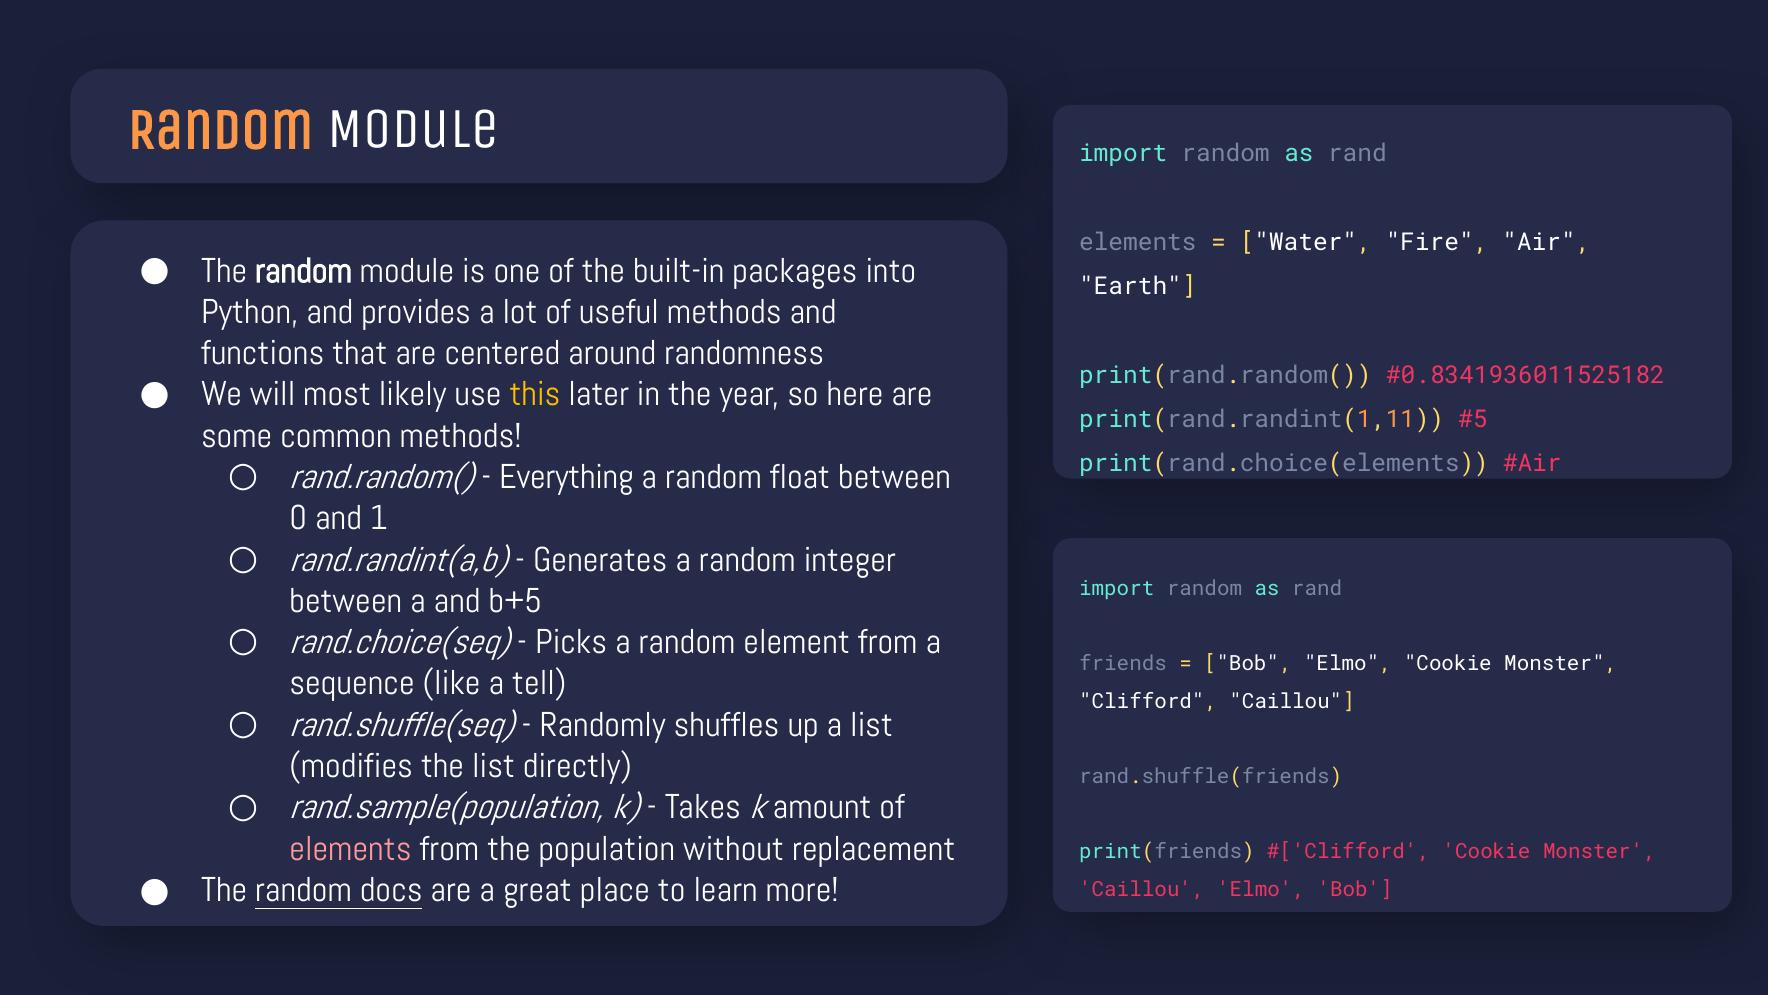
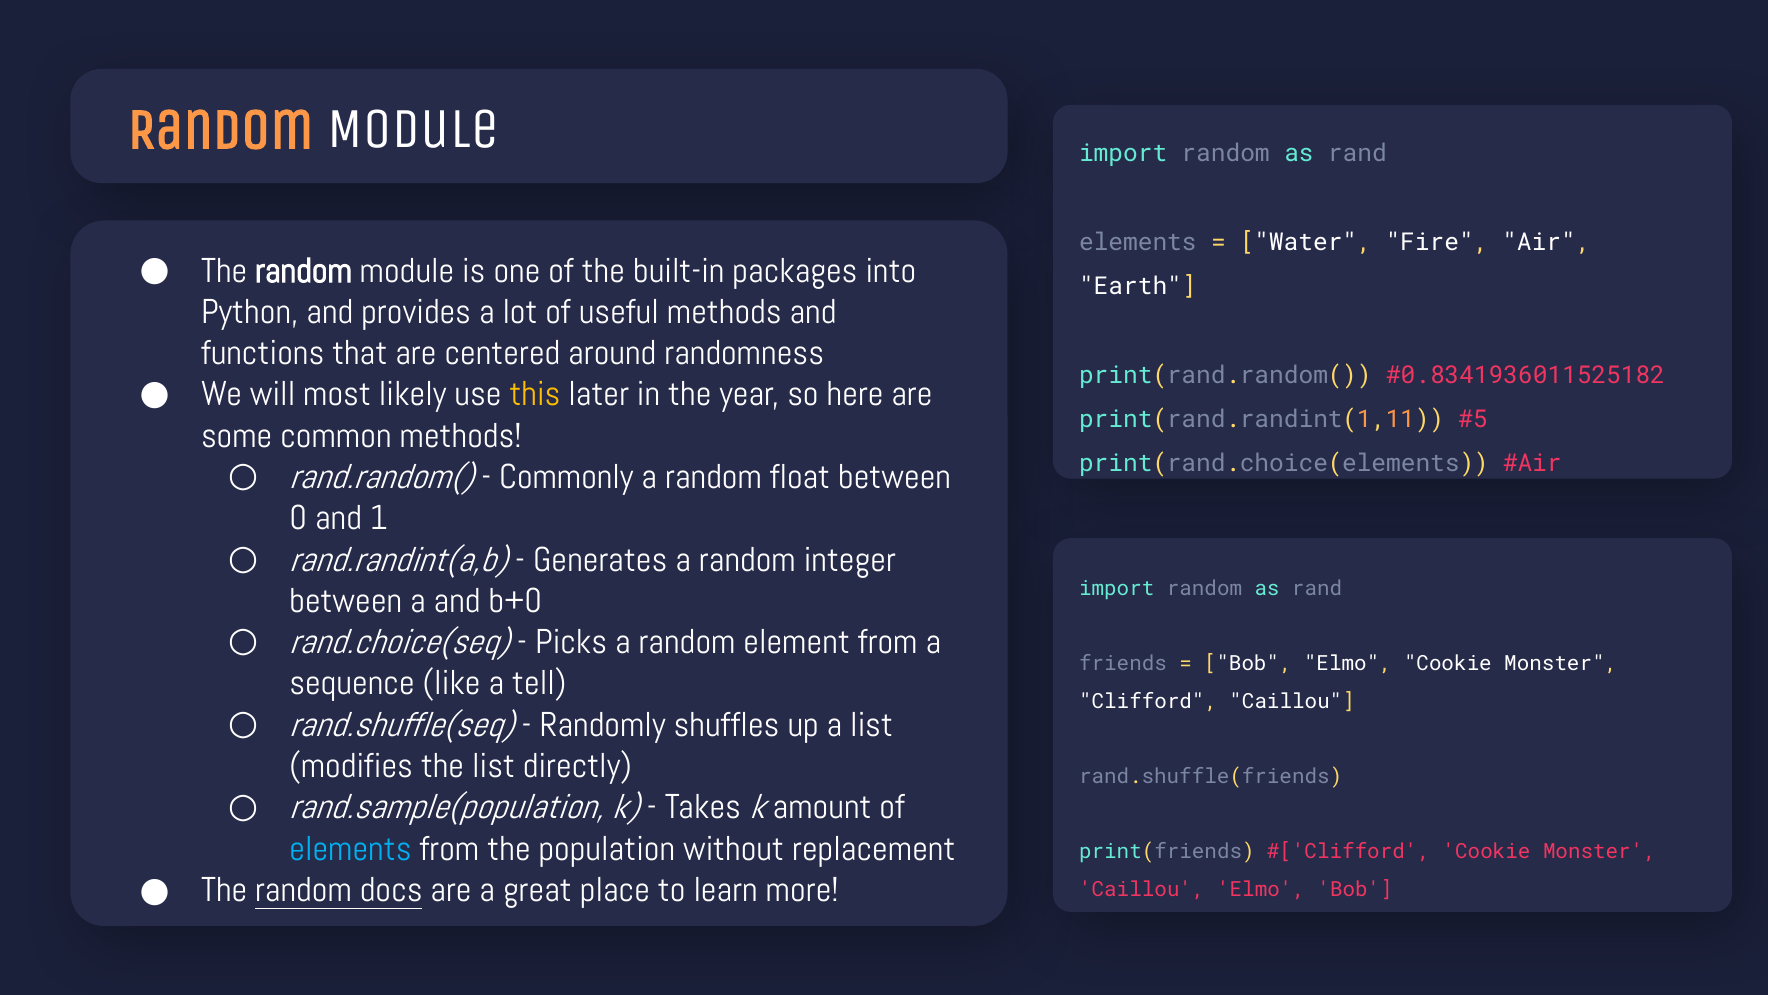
Everything: Everything -> Commonly
b+5: b+5 -> b+0
elements at (350, 848) colour: pink -> light blue
